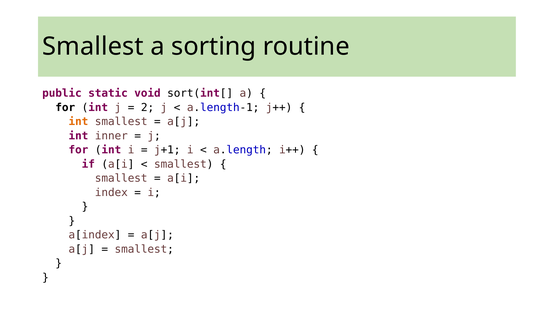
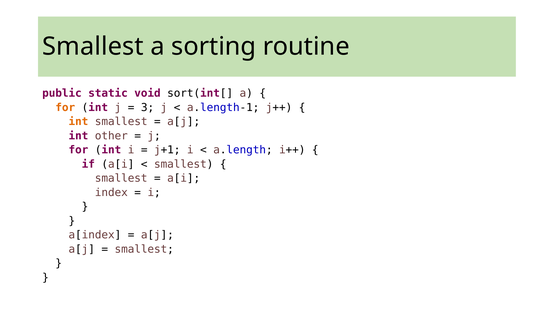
for at (65, 108) colour: black -> orange
2: 2 -> 3
inner: inner -> other
